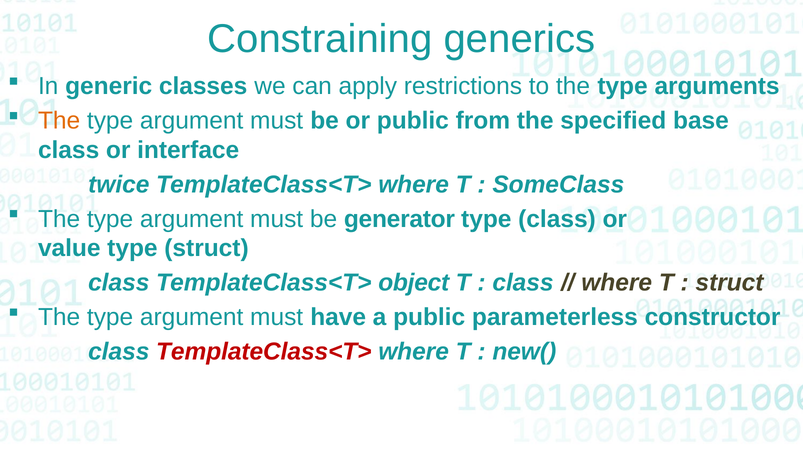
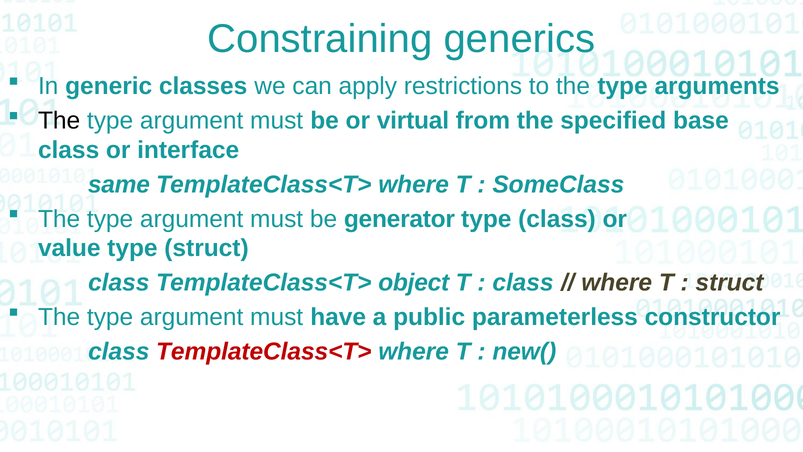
The at (59, 121) colour: orange -> black
or public: public -> virtual
twice: twice -> same
